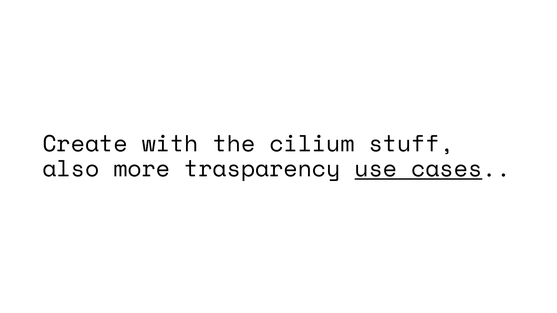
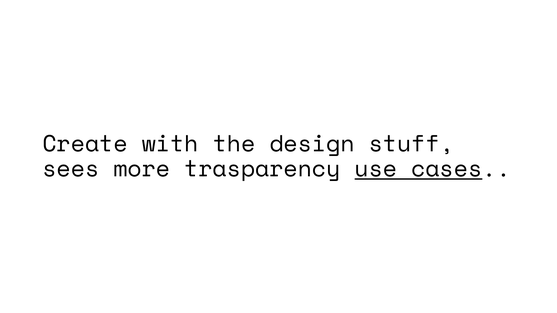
cilium: cilium -> design
also: also -> sees
